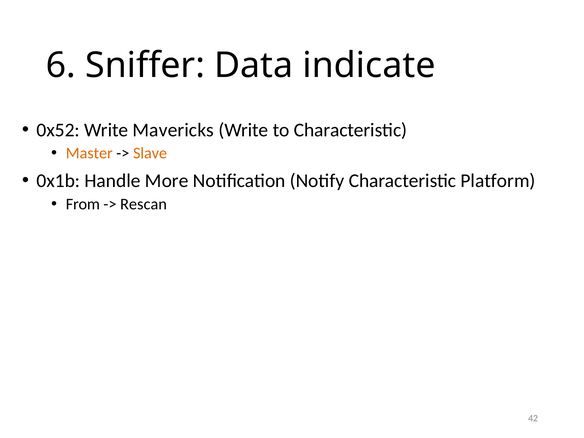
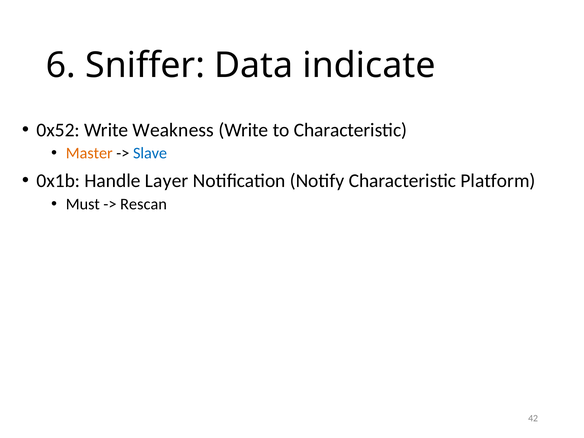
Mavericks: Mavericks -> Weakness
Slave colour: orange -> blue
More: More -> Layer
From: From -> Must
